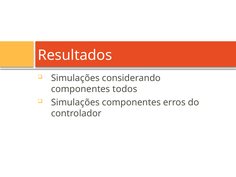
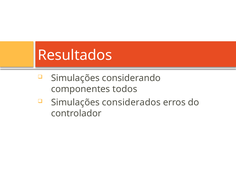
Simulações componentes: componentes -> considerados
